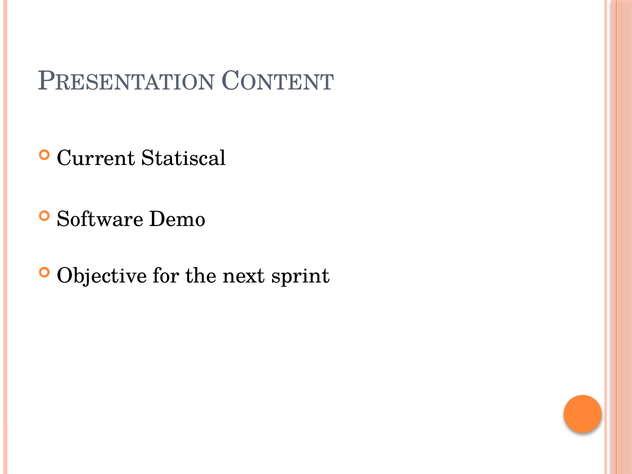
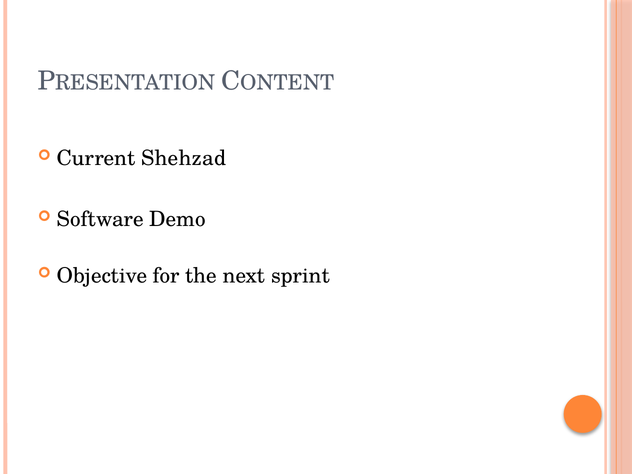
Statiscal: Statiscal -> Shehzad
